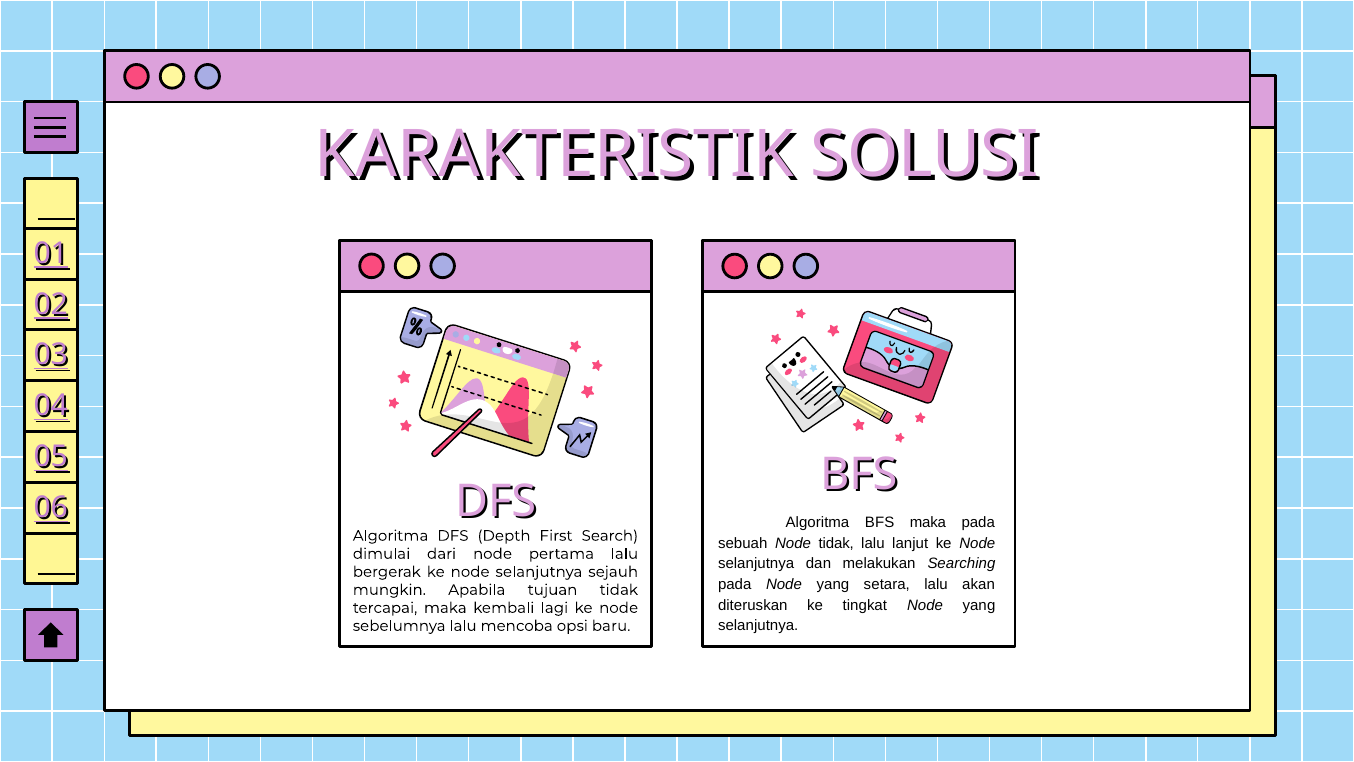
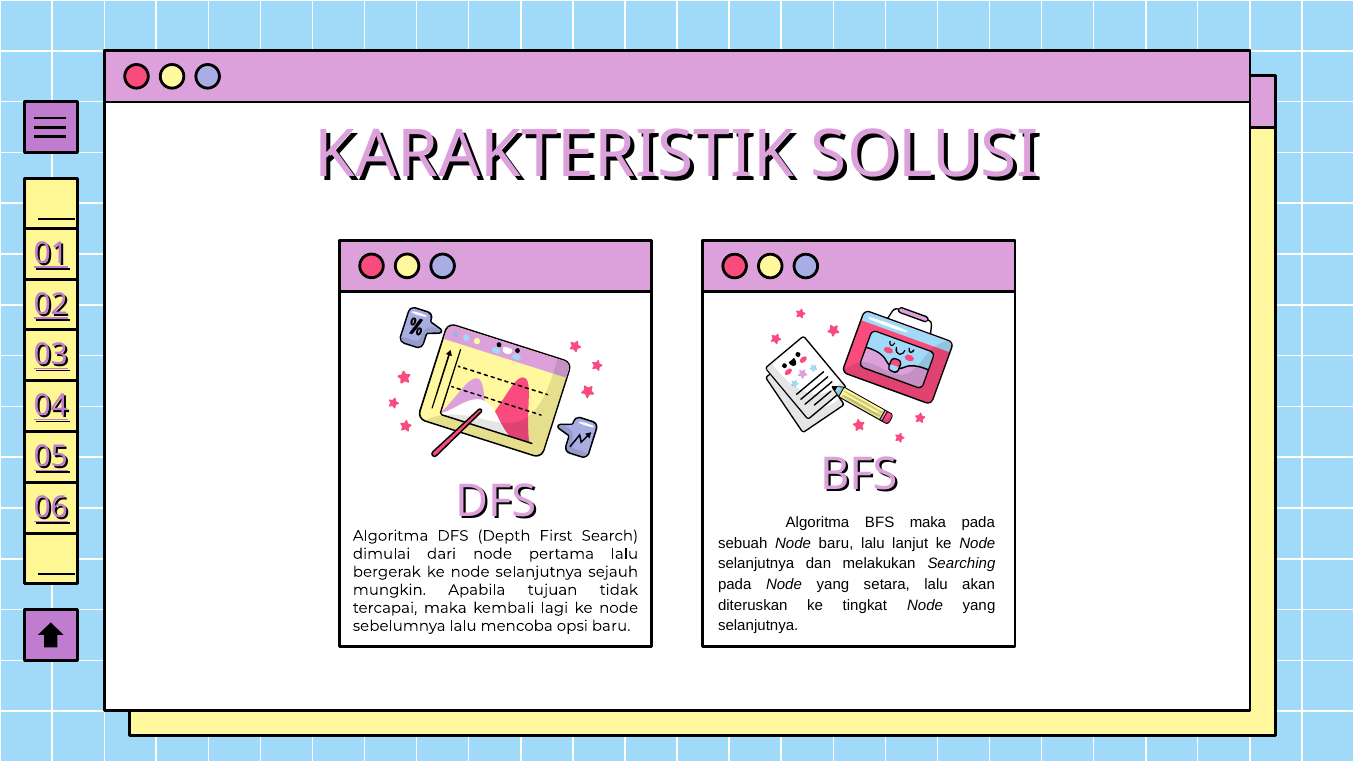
Node tidak: tidak -> baru
